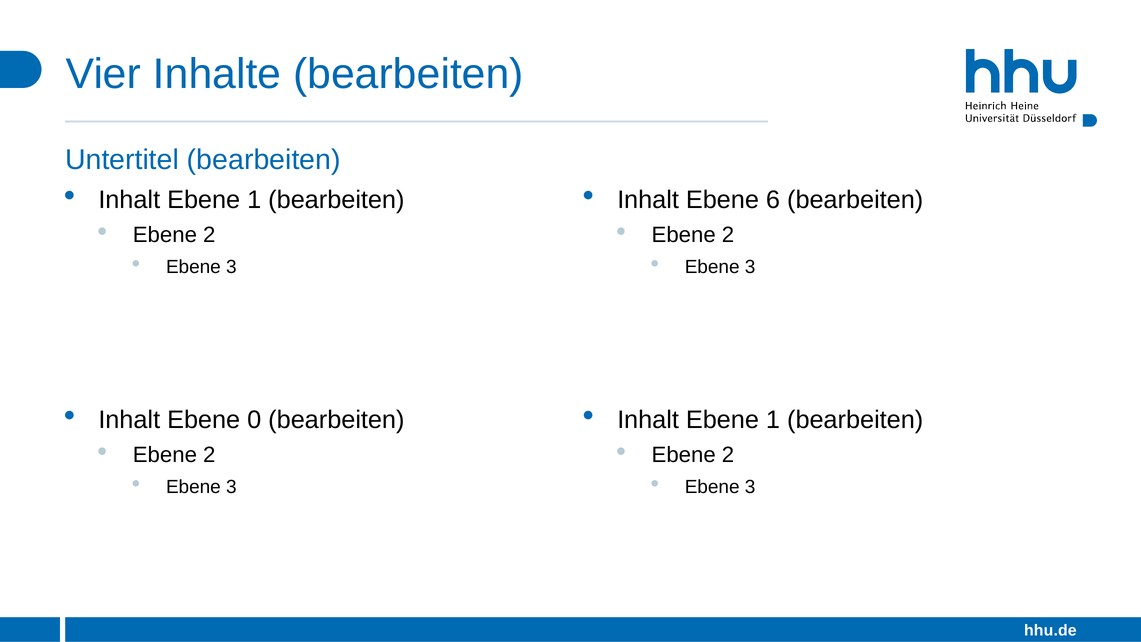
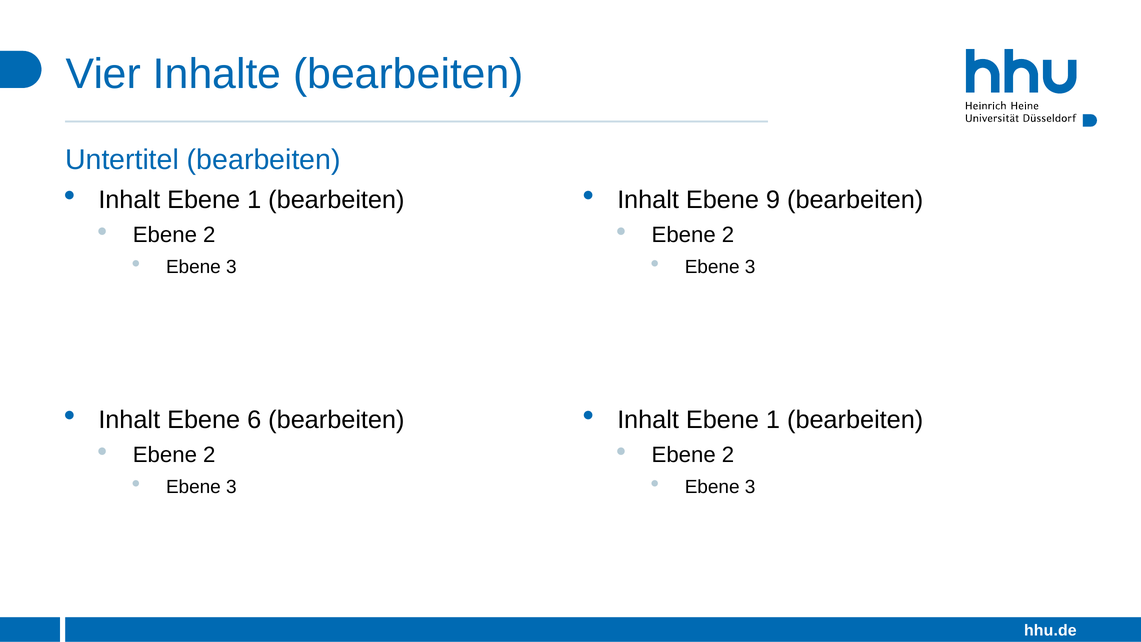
6: 6 -> 9
0: 0 -> 6
